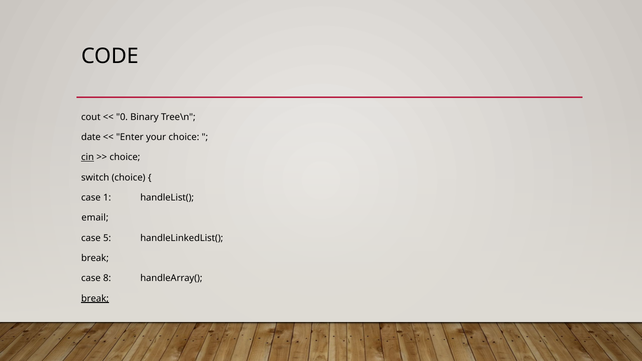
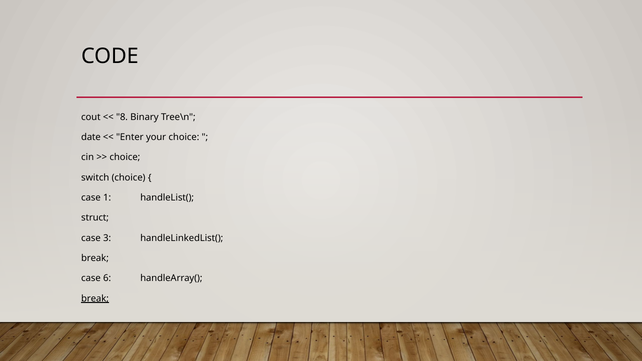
0: 0 -> 8
cin underline: present -> none
email: email -> struct
5: 5 -> 3
8: 8 -> 6
